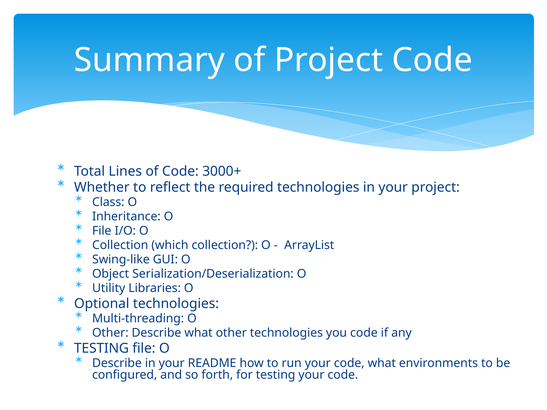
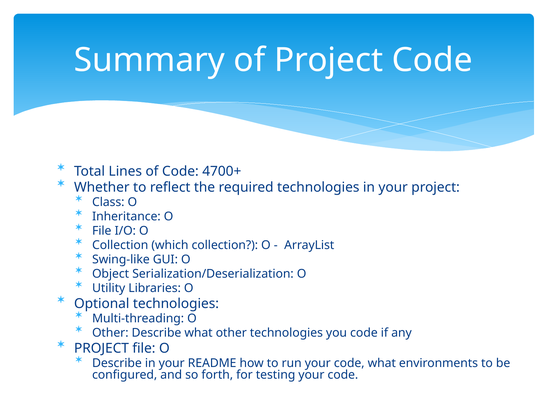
3000+: 3000+ -> 4700+
TESTING at (101, 349): TESTING -> PROJECT
